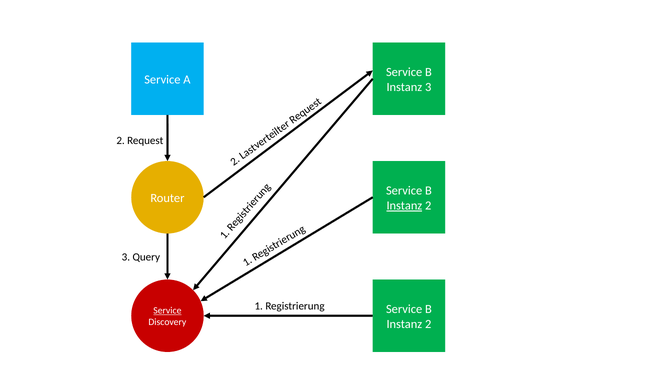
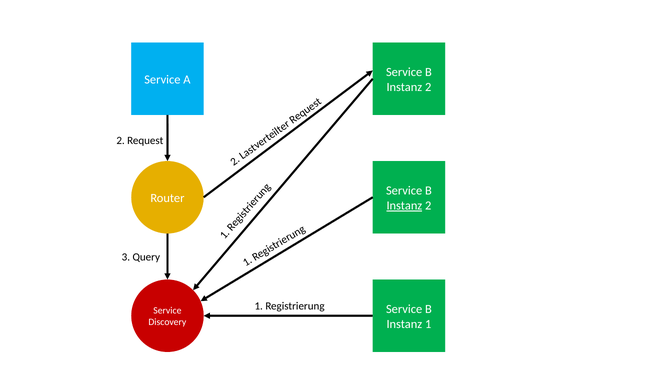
3 at (428, 87): 3 -> 2
Service at (167, 311) underline: present -> none
2 at (428, 324): 2 -> 1
